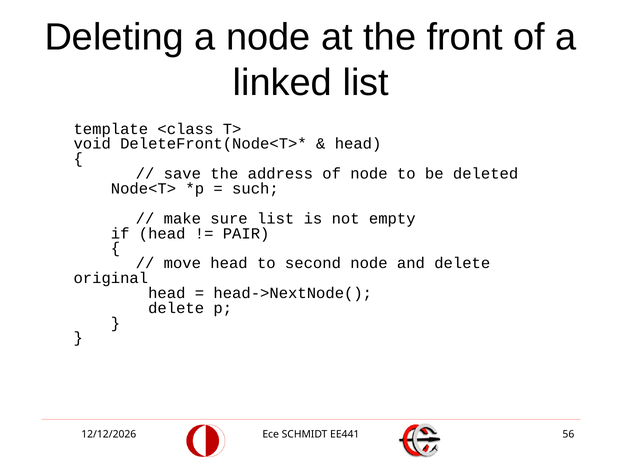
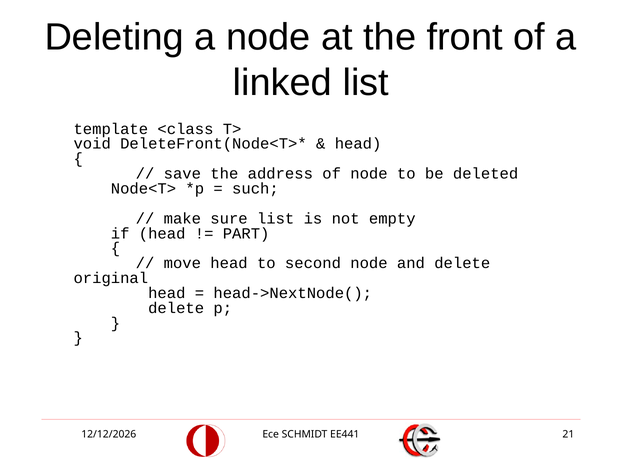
PAIR: PAIR -> PART
56: 56 -> 21
